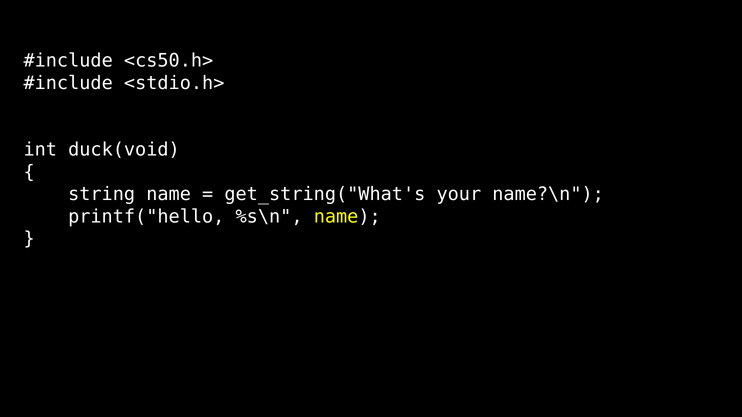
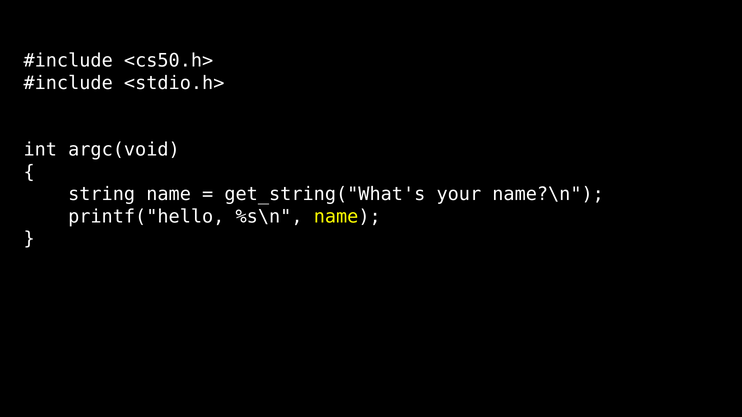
duck(void: duck(void -> argc(void
